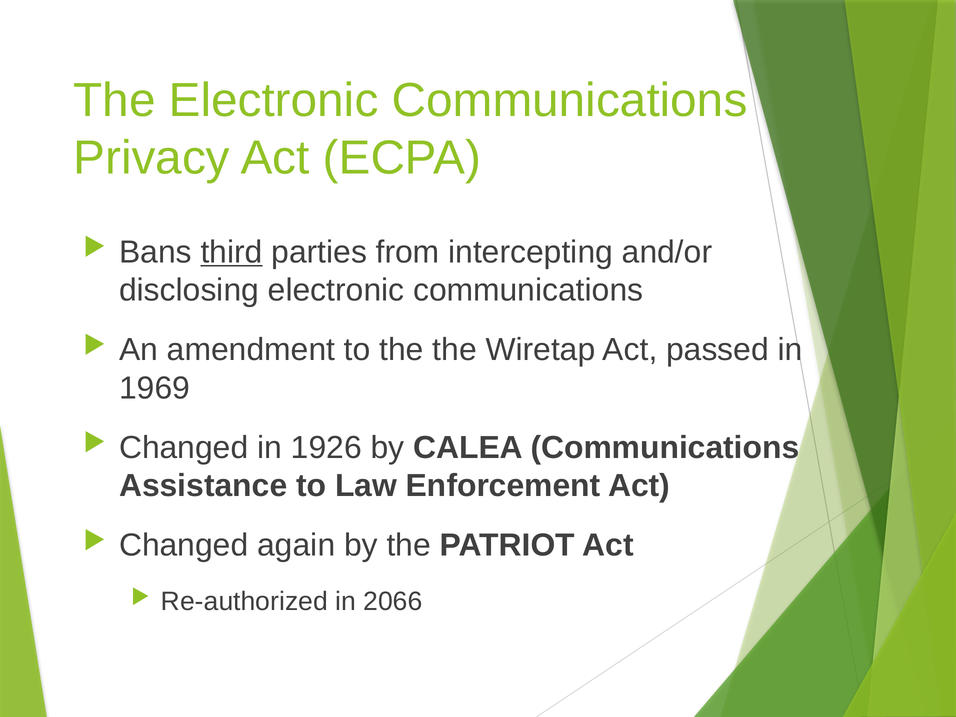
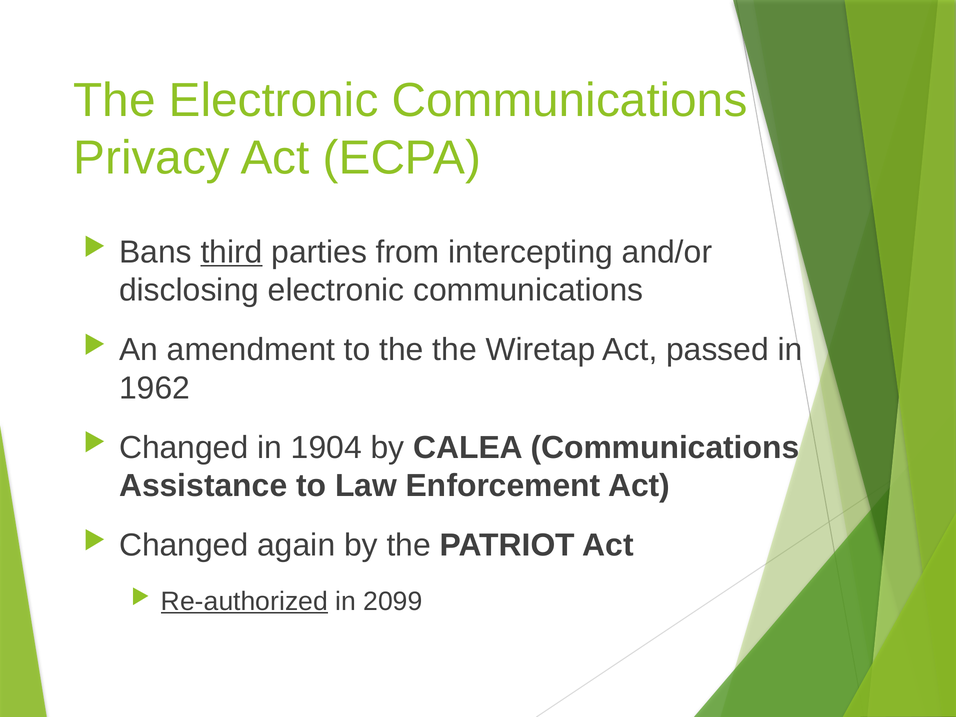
1969: 1969 -> 1962
1926: 1926 -> 1904
Re-authorized underline: none -> present
2066: 2066 -> 2099
